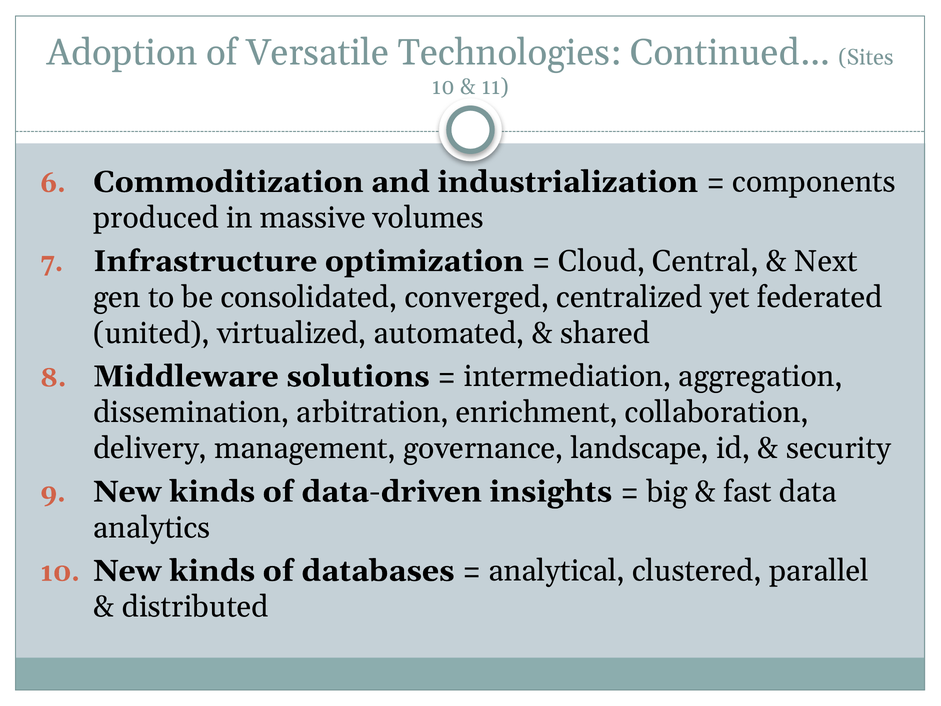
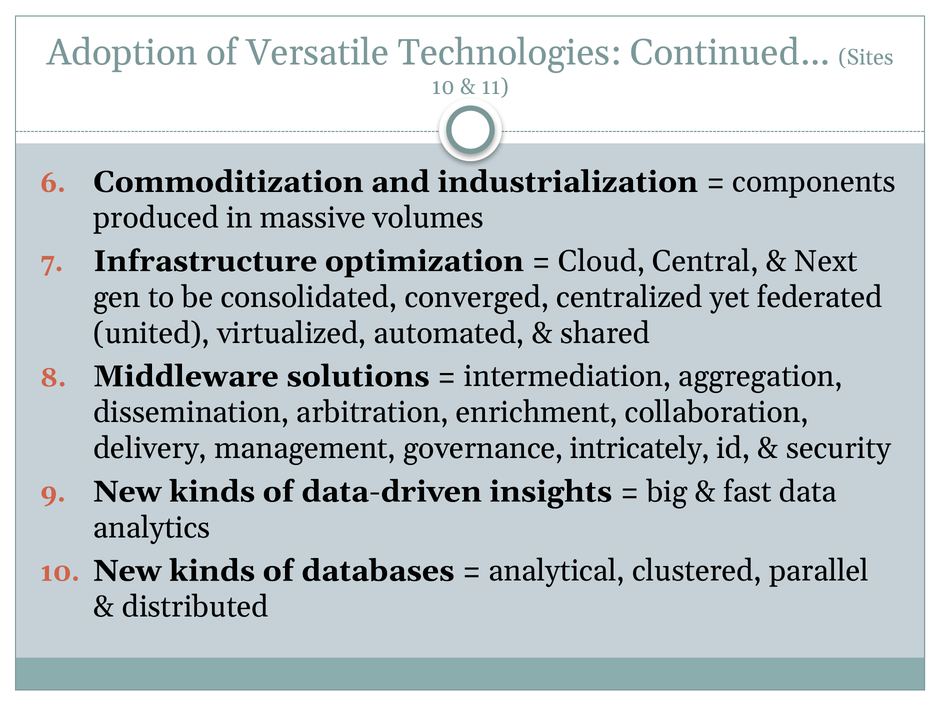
landscape: landscape -> intricately
